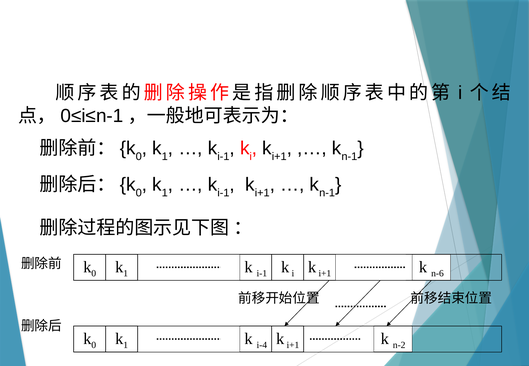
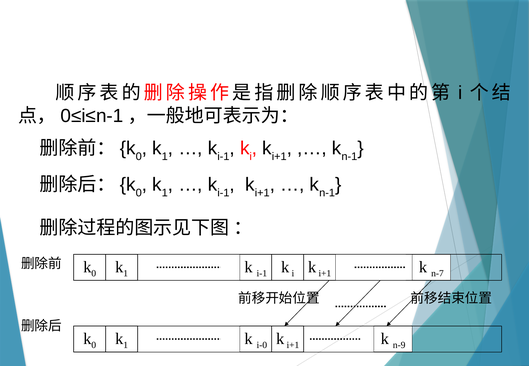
n-6: n-6 -> n-7
i-4: i-4 -> i-0
n-2: n-2 -> n-9
